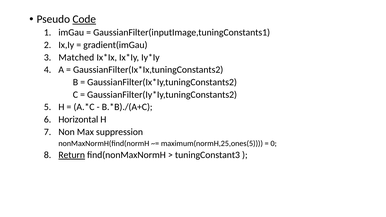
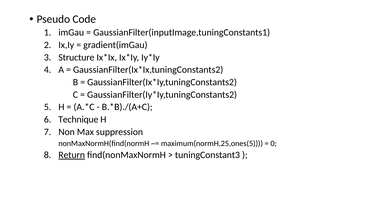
Code underline: present -> none
Matched: Matched -> Structure
Horizontal: Horizontal -> Technique
